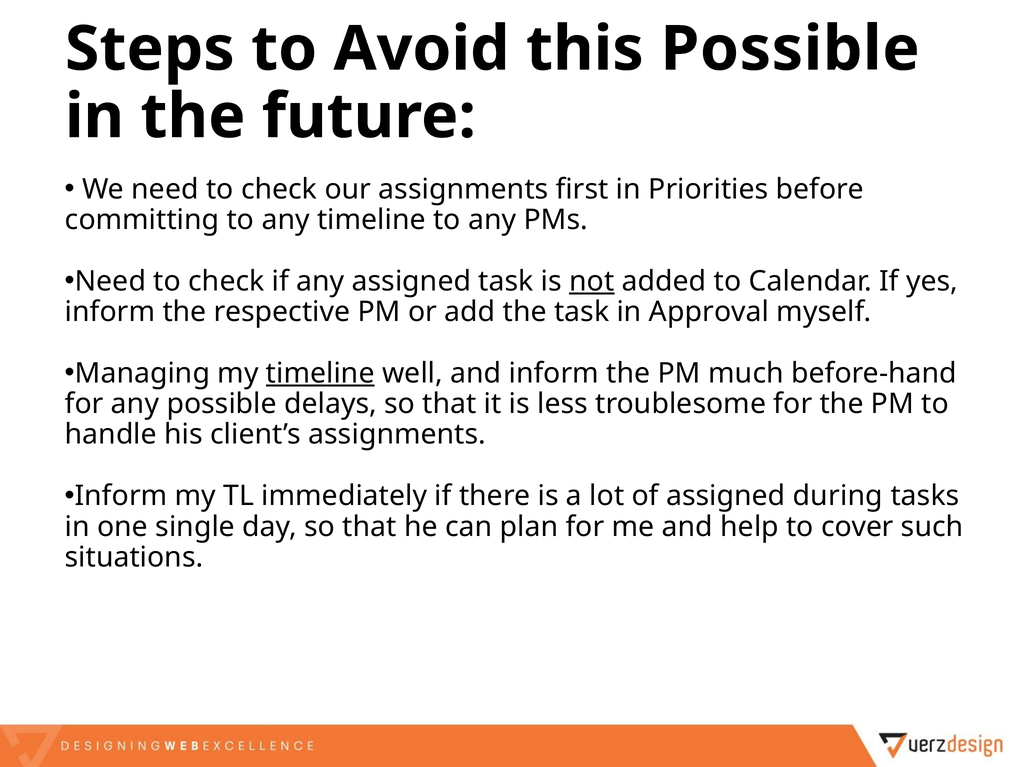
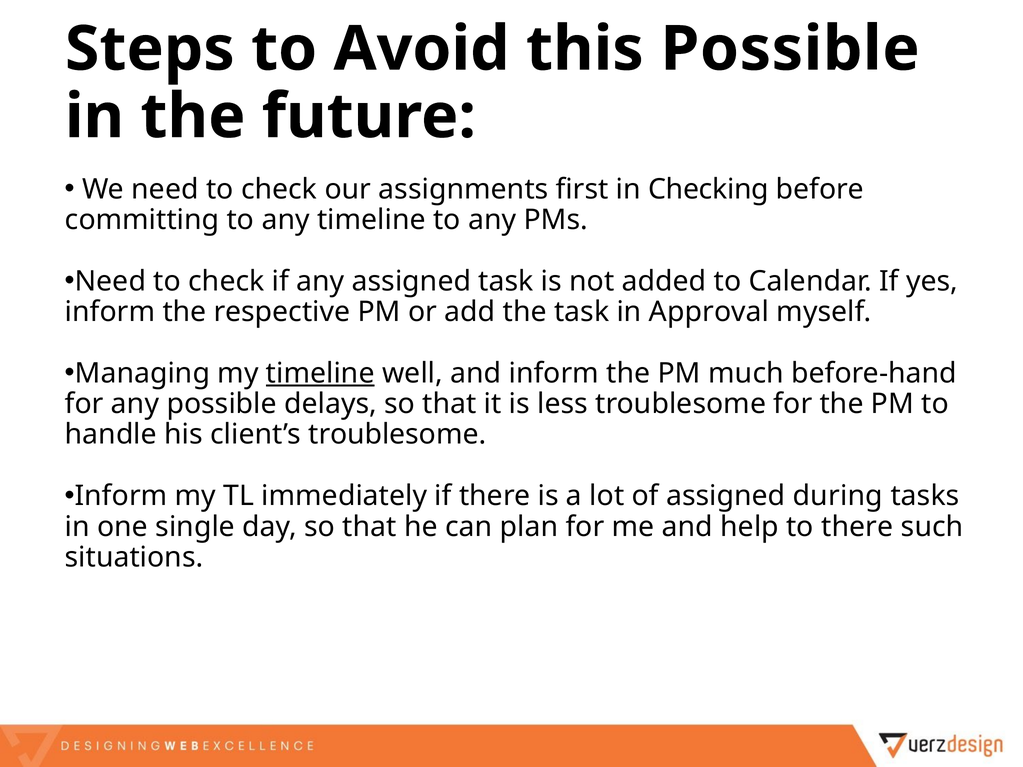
Priorities: Priorities -> Checking
not underline: present -> none
client’s assignments: assignments -> troublesome
to cover: cover -> there
